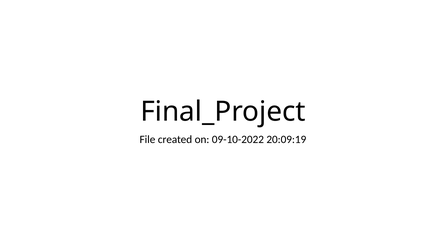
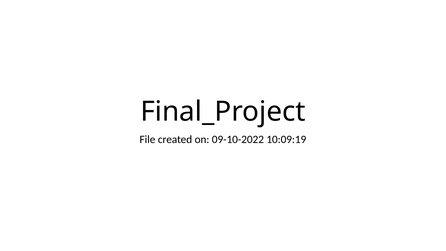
20:09:19: 20:09:19 -> 10:09:19
